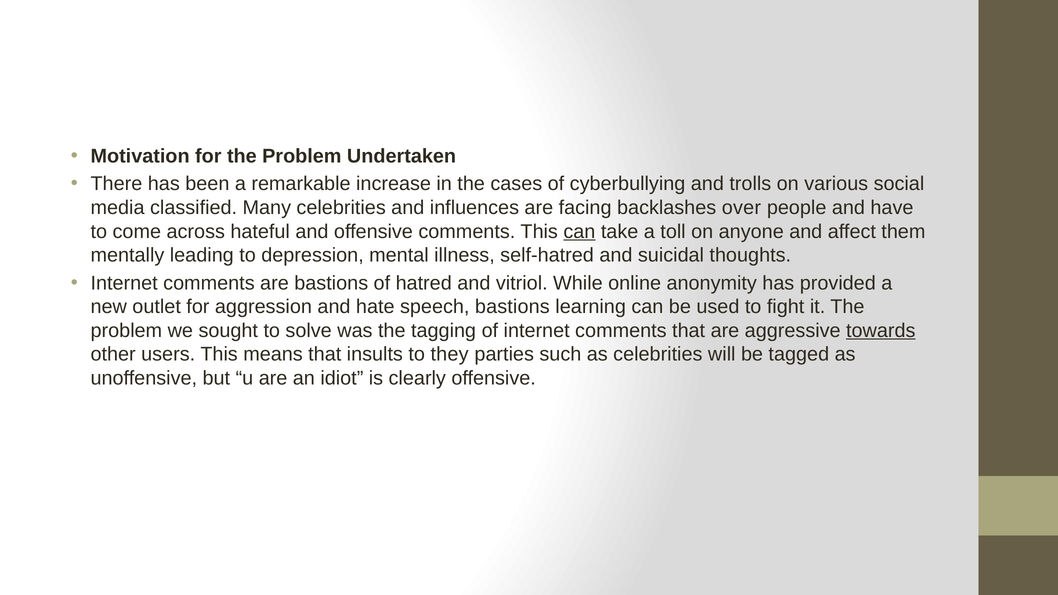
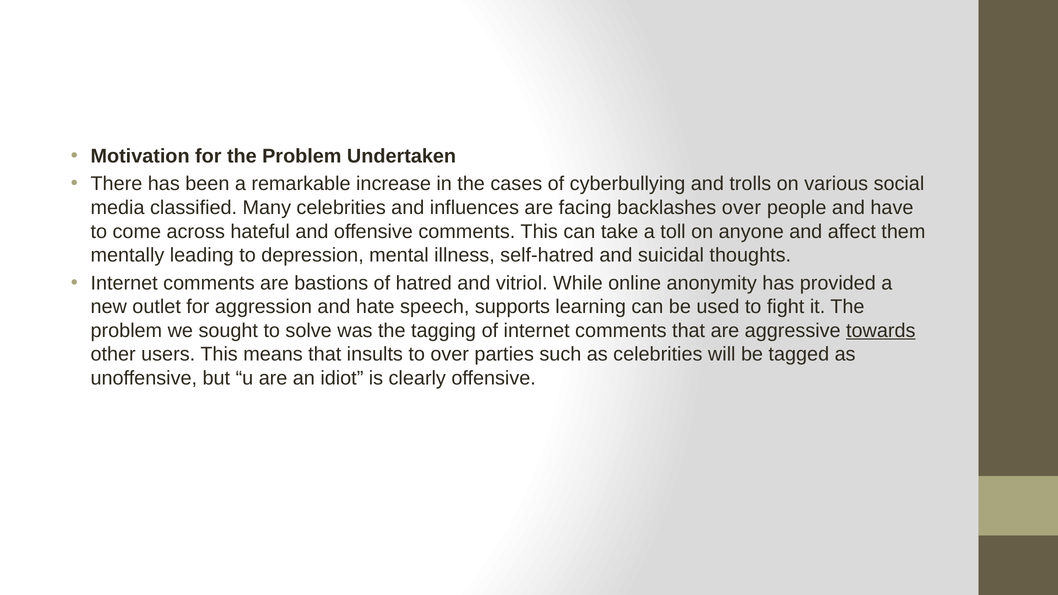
can at (579, 232) underline: present -> none
speech bastions: bastions -> supports
to they: they -> over
